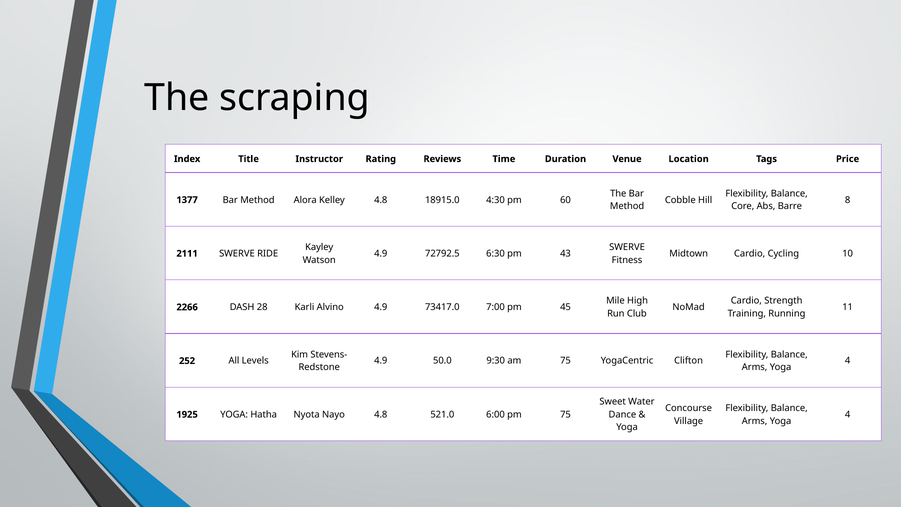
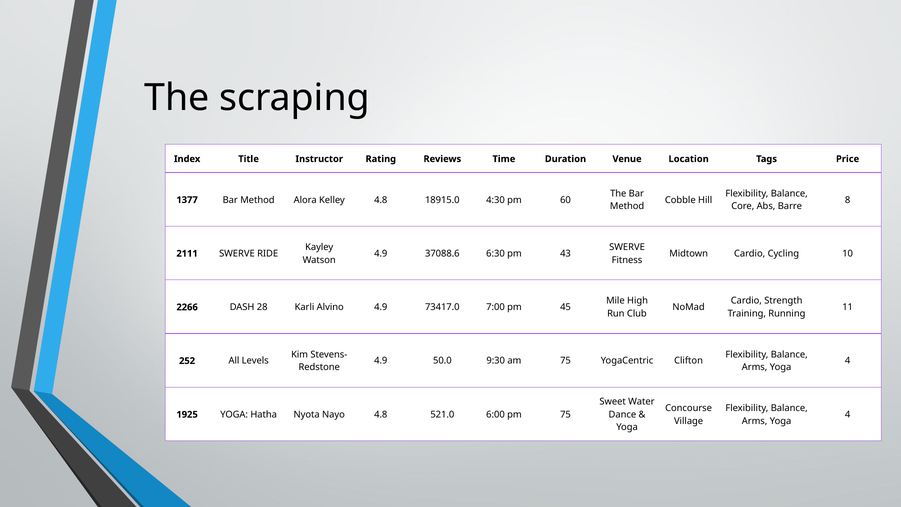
72792.5: 72792.5 -> 37088.6
